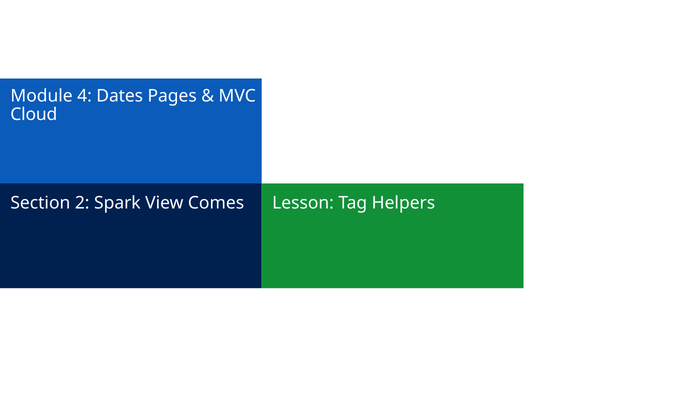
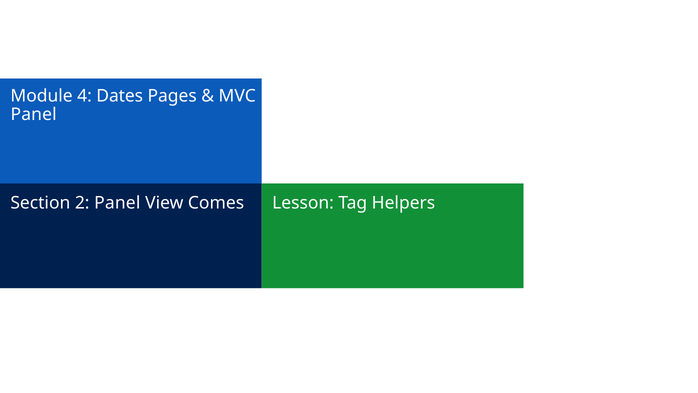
Cloud at (34, 115): Cloud -> Panel
2 Spark: Spark -> Panel
